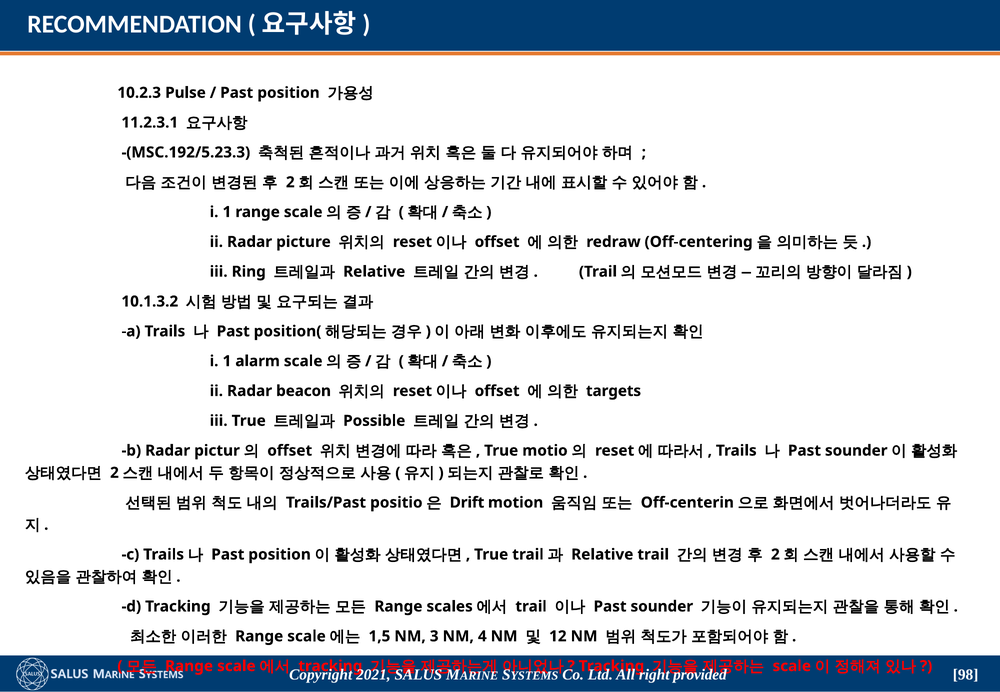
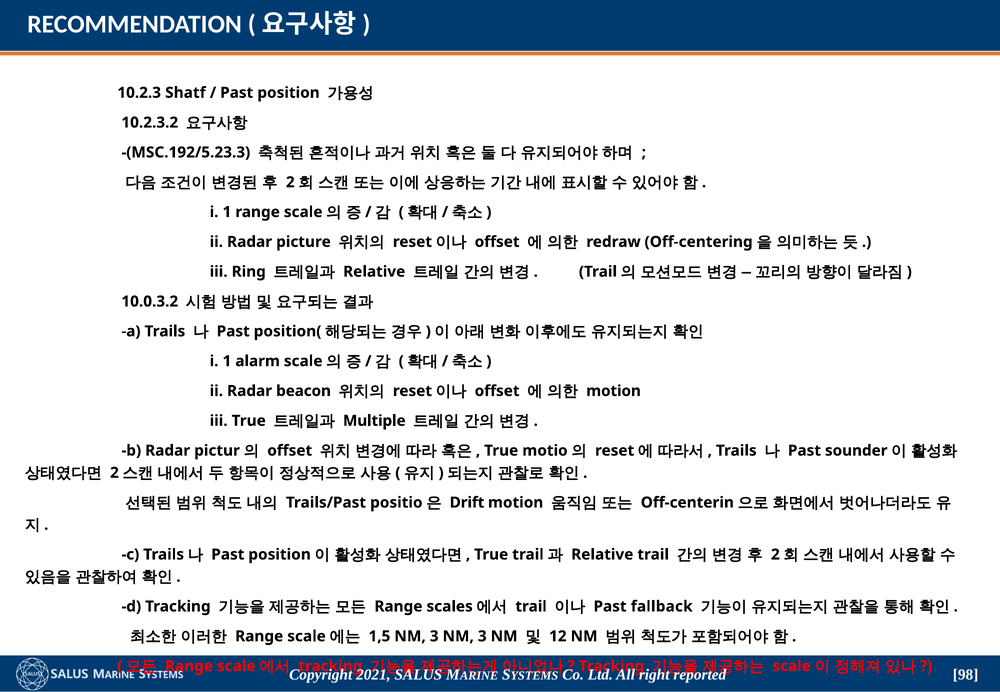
Pulse: Pulse -> Shatf
11.2.3.1: 11.2.3.1 -> 10.2.3.2
10.1.3.2: 10.1.3.2 -> 10.0.3.2
targets at (614, 391): targets -> motion
Possible: Possible -> Multiple
sounder at (662, 607): sounder -> fallback
3 NM 4: 4 -> 3
provided: provided -> reported
